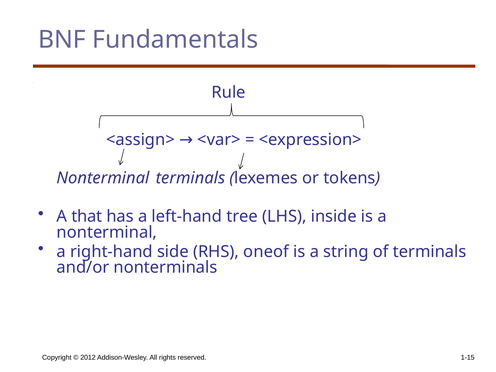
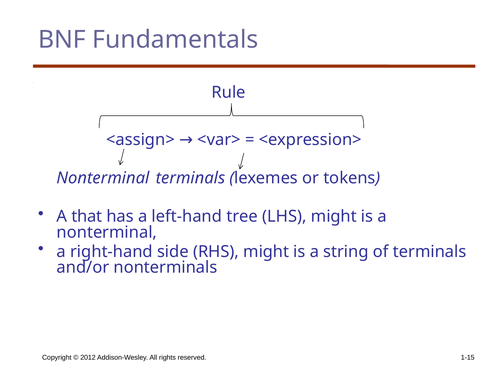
LHS inside: inside -> might
RHS oneof: oneof -> might
